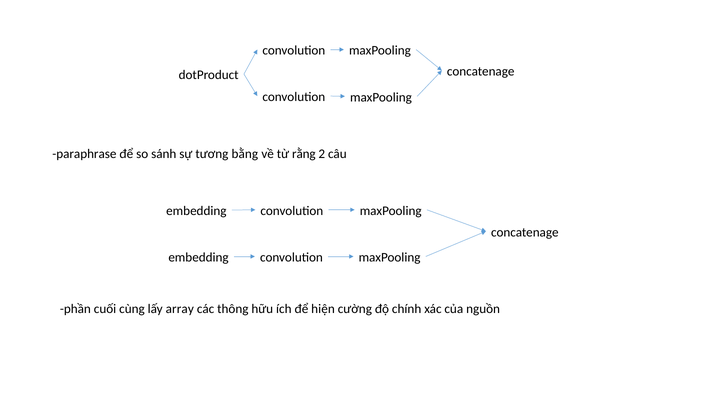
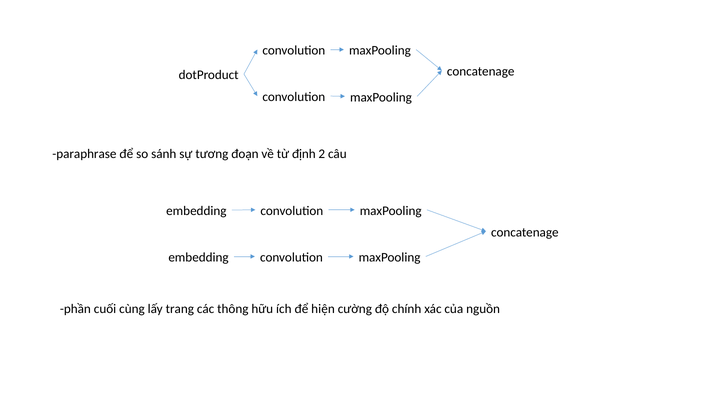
bằng: bằng -> đoạn
rằng: rằng -> định
array: array -> trang
